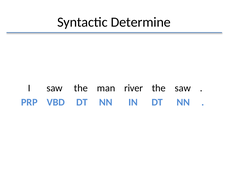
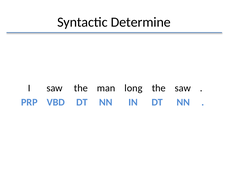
river: river -> long
